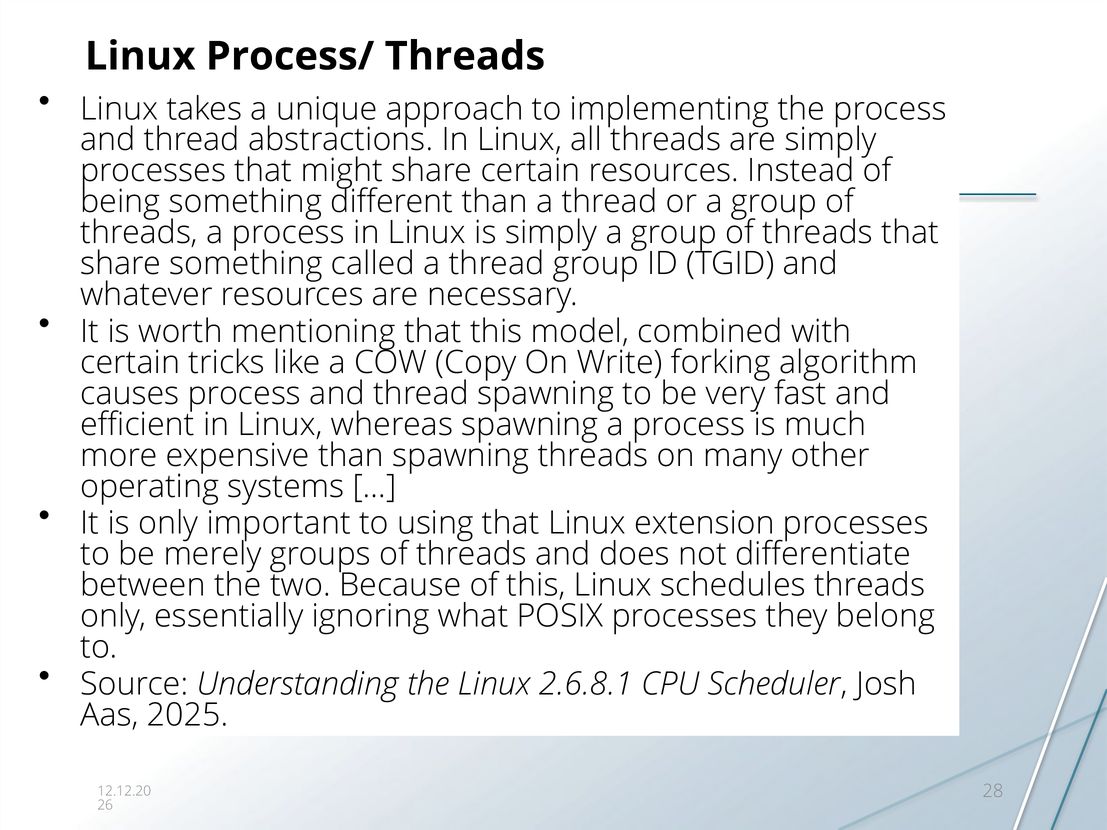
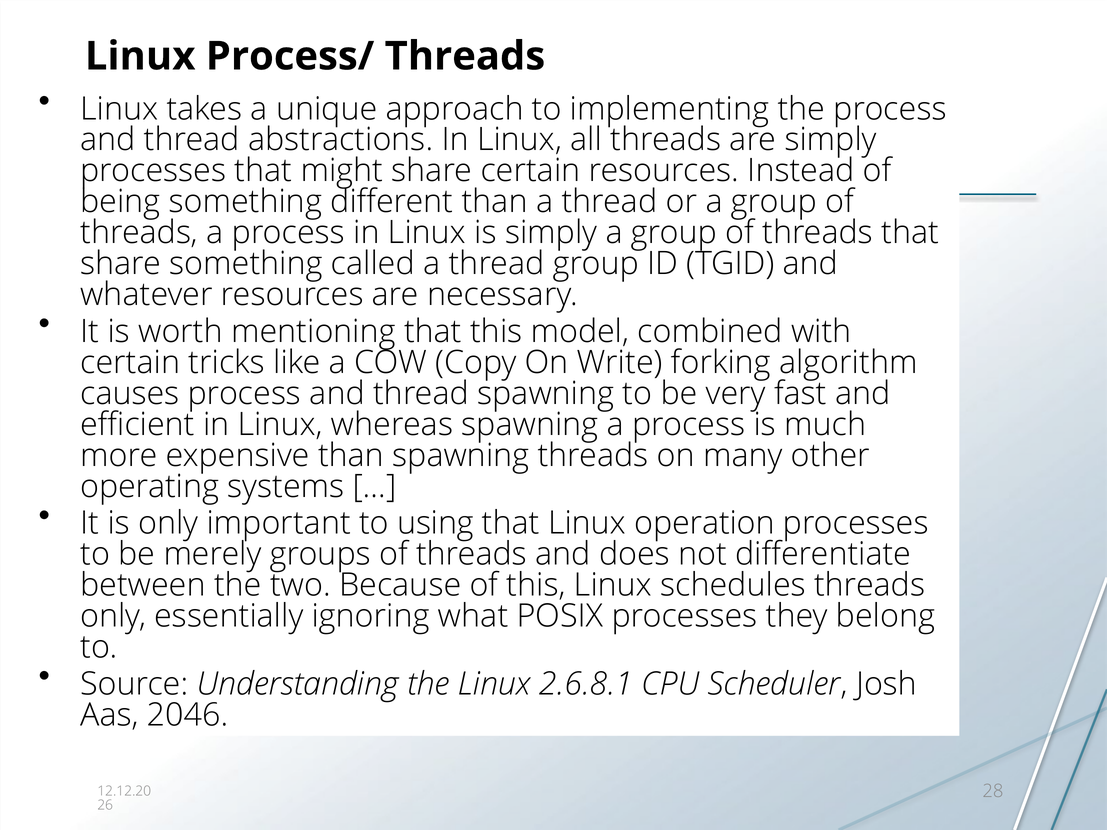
extension: extension -> operation
2025: 2025 -> 2046
